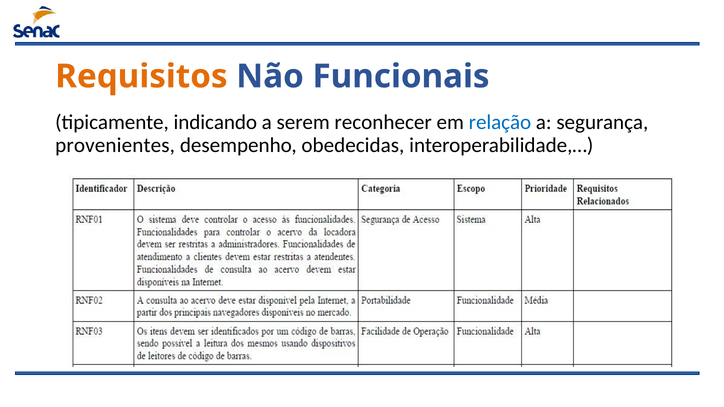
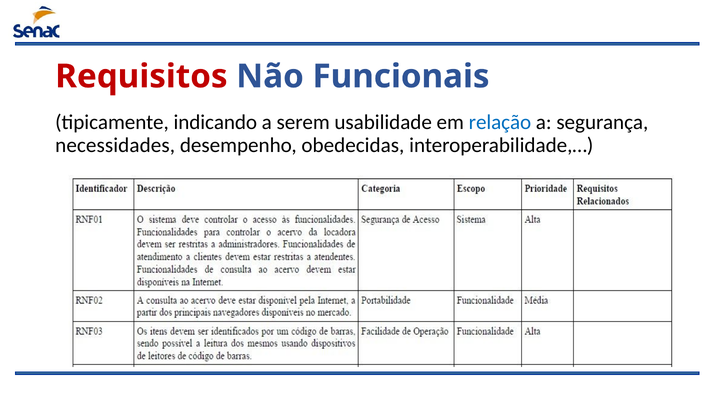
Requisitos colour: orange -> red
reconhecer: reconhecer -> usabilidade
provenientes: provenientes -> necessidades
